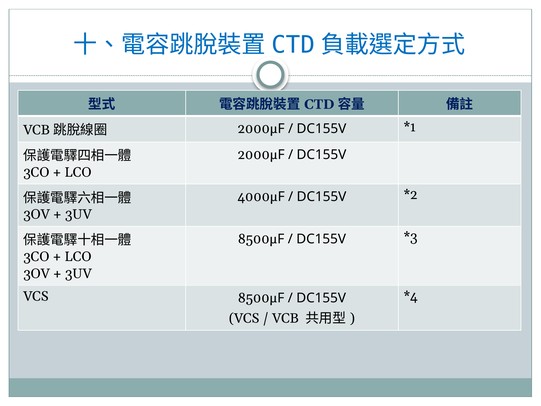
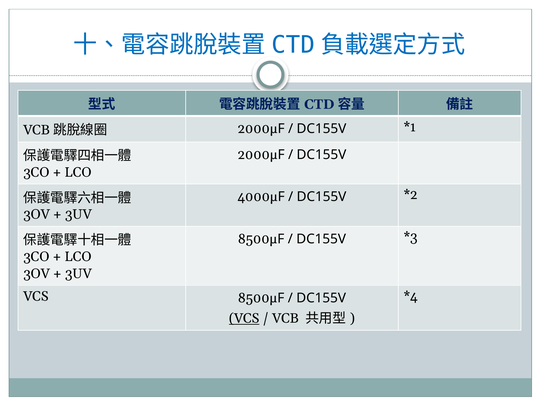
VCS at (244, 318) underline: none -> present
